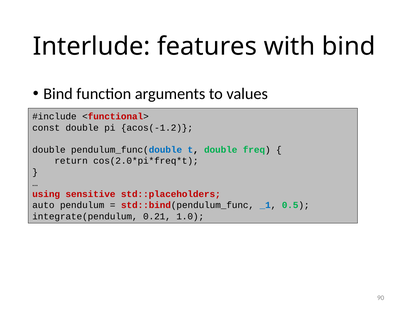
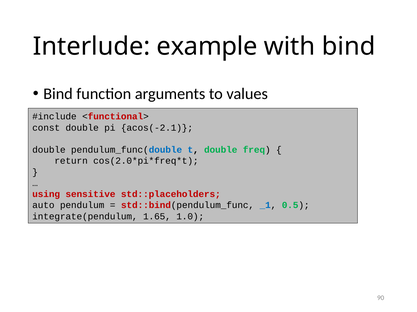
features: features -> example
acos(-1.2: acos(-1.2 -> acos(-2.1
0.21: 0.21 -> 1.65
